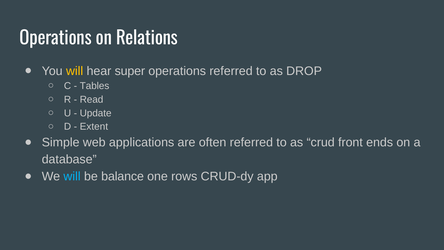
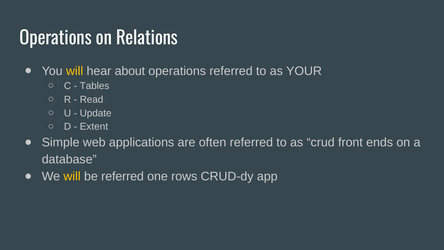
super: super -> about
DROP: DROP -> YOUR
will at (72, 176) colour: light blue -> yellow
be balance: balance -> referred
